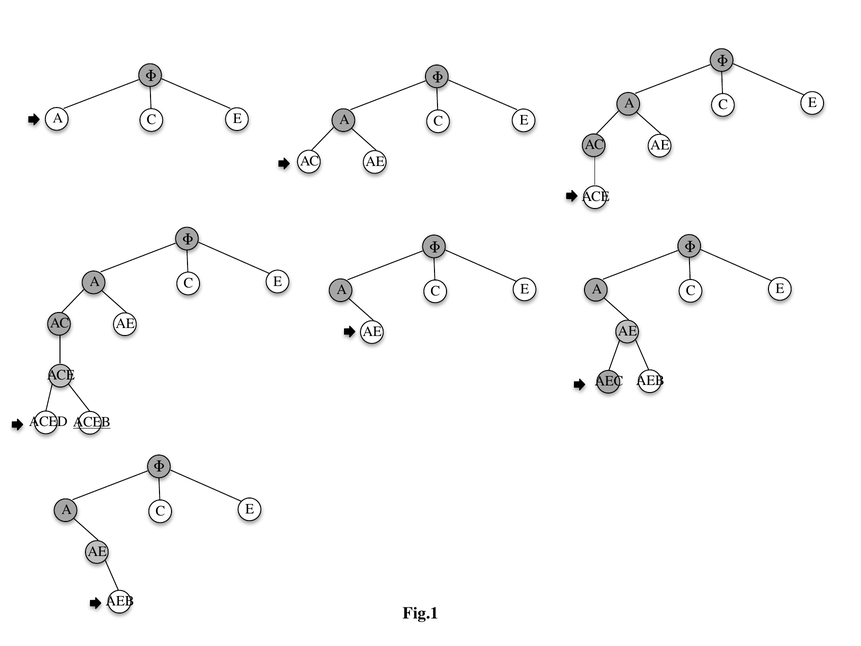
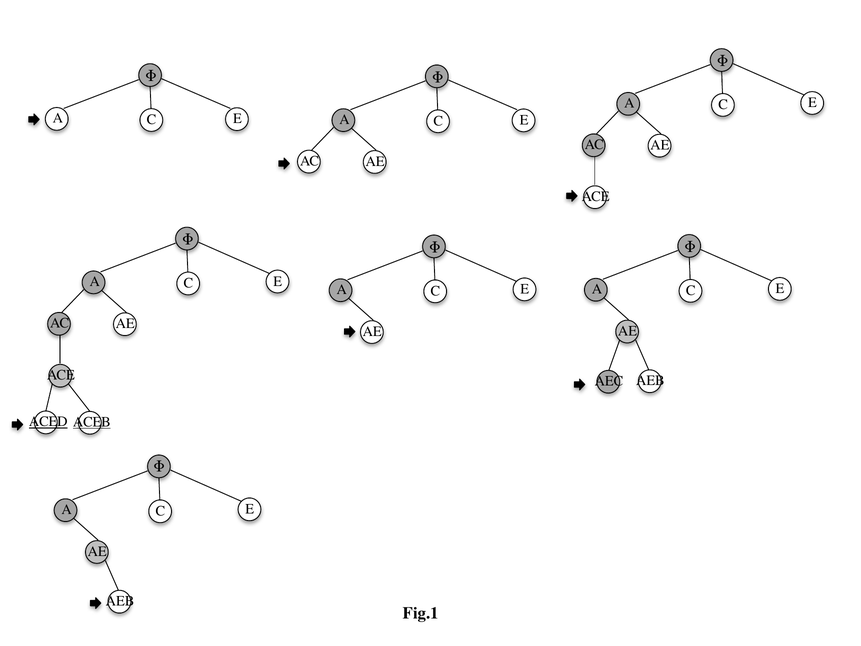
ACED underline: none -> present
